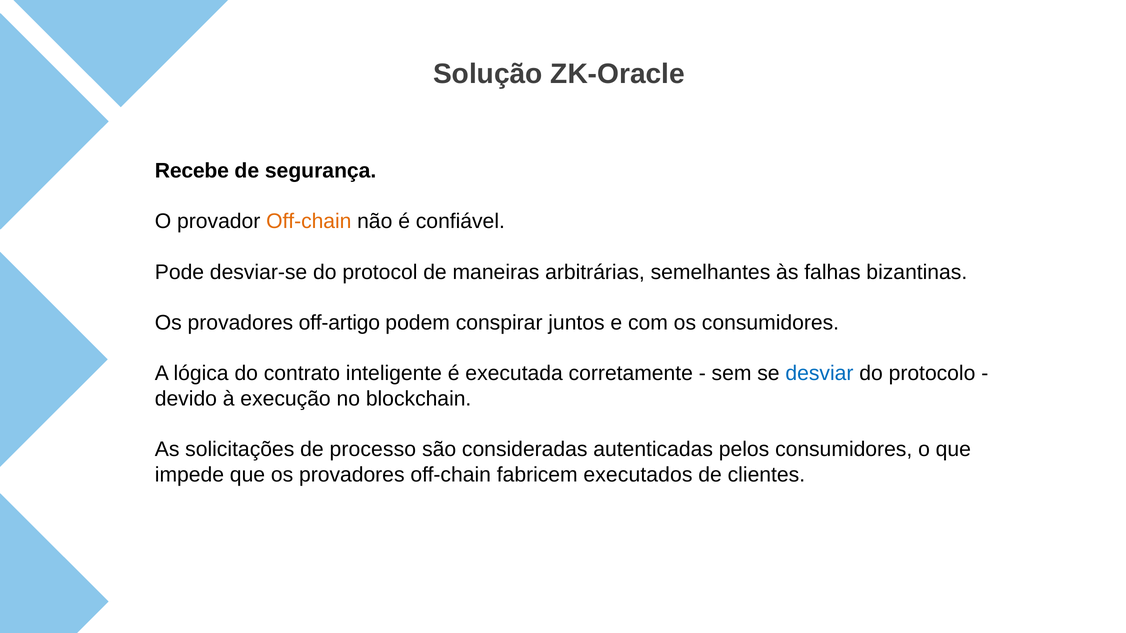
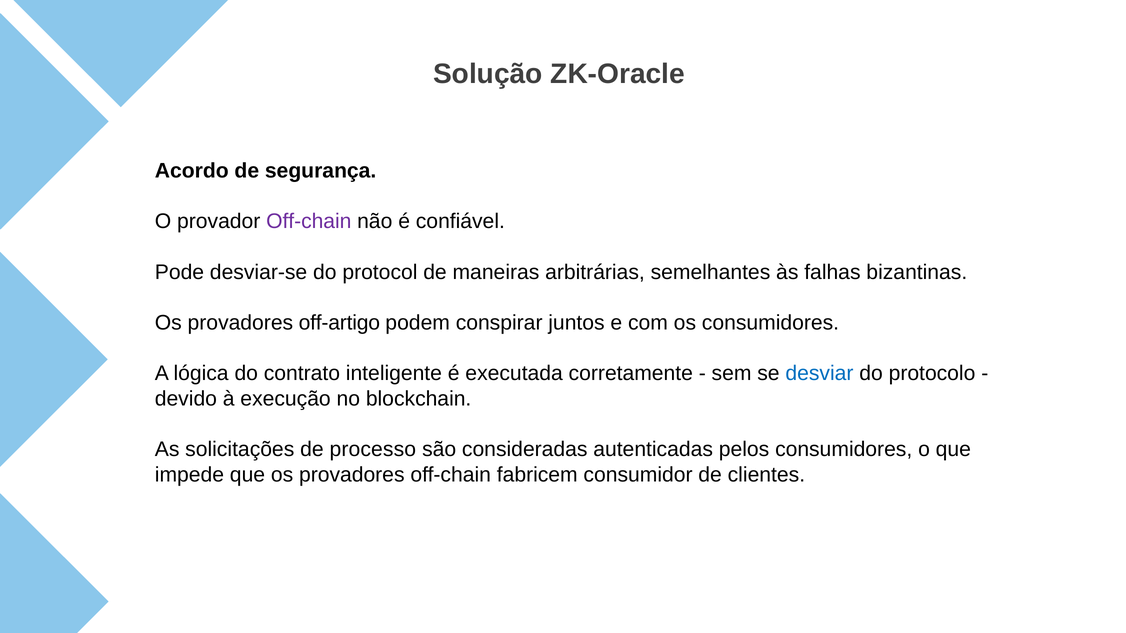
Recebe: Recebe -> Acordo
Off-chain at (309, 222) colour: orange -> purple
executados: executados -> consumidor
